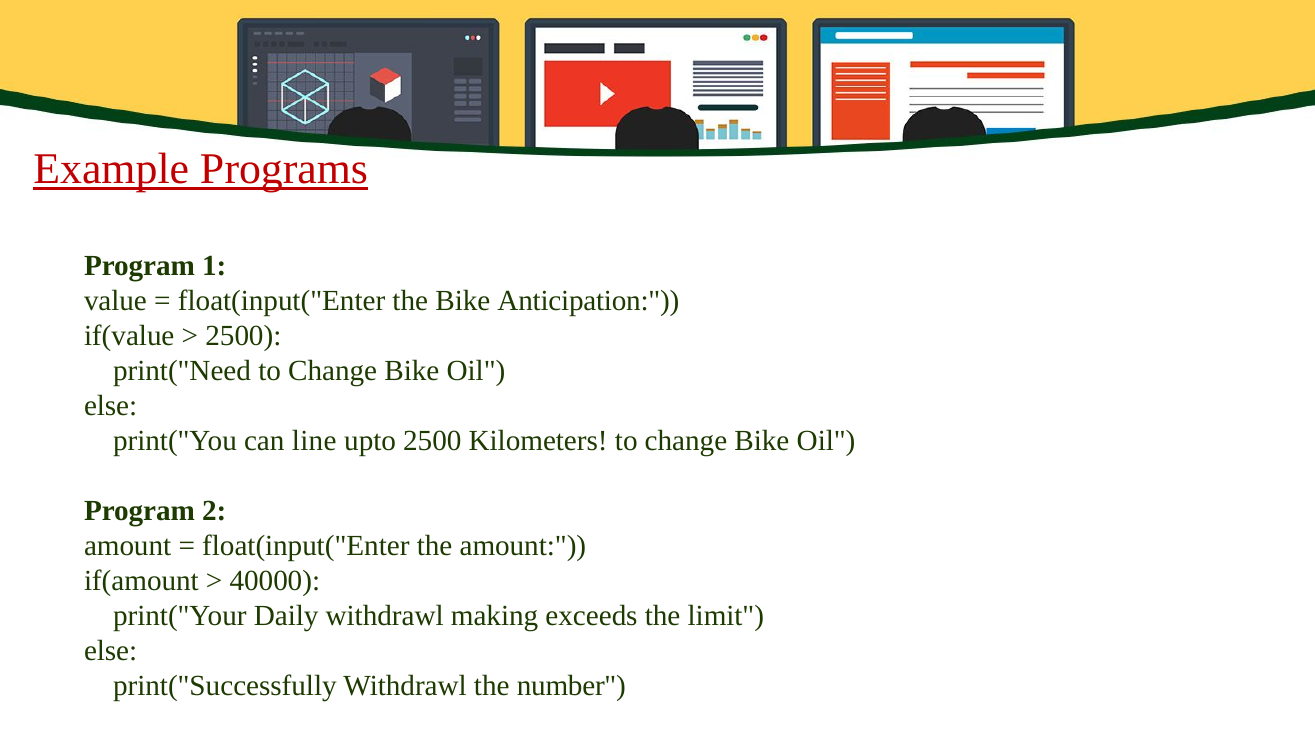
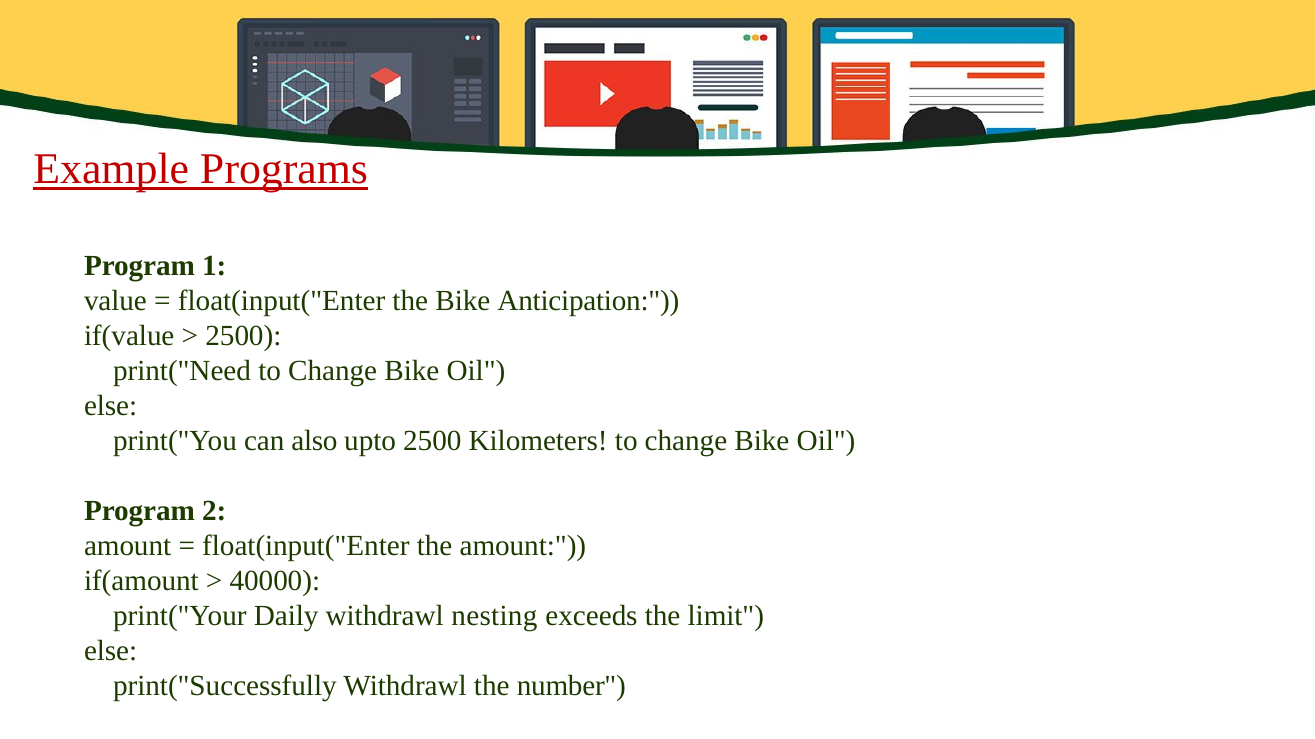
line: line -> also
making: making -> nesting
